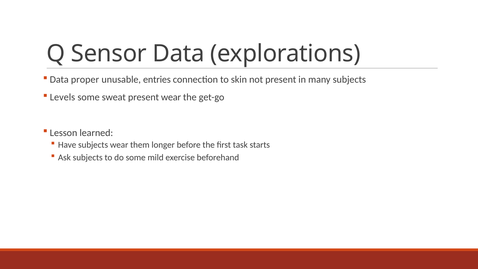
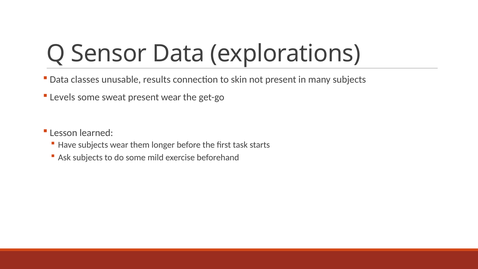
proper: proper -> classes
entries: entries -> results
